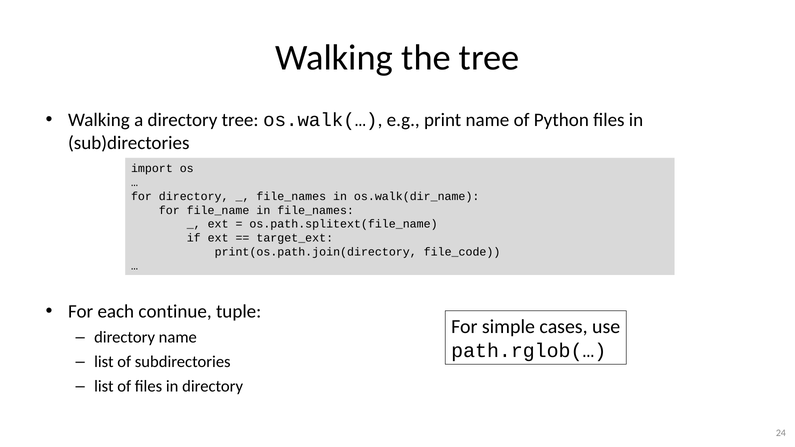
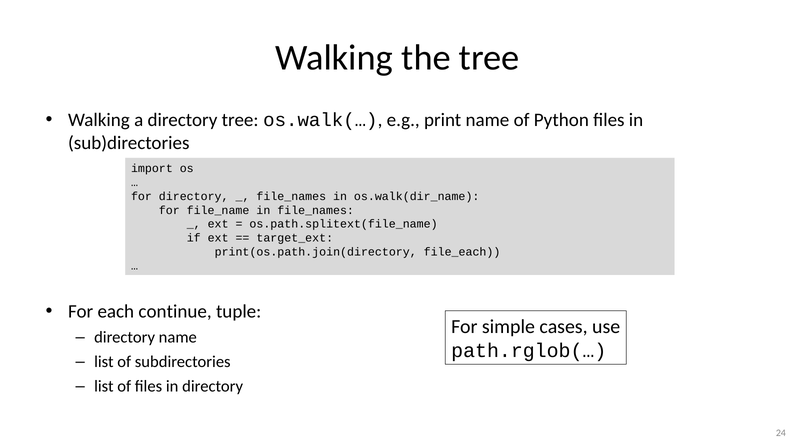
file_code: file_code -> file_each
